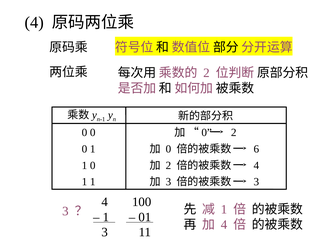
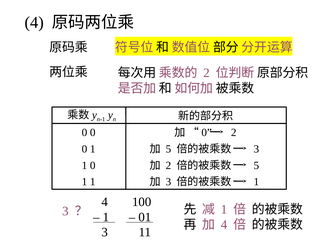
0 at (168, 149): 0 -> 5
6 at (256, 149): 6 -> 3
4 at (256, 165): 4 -> 5
3 at (256, 182): 3 -> 1
